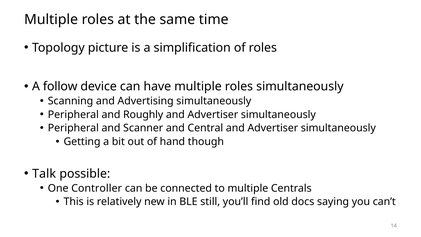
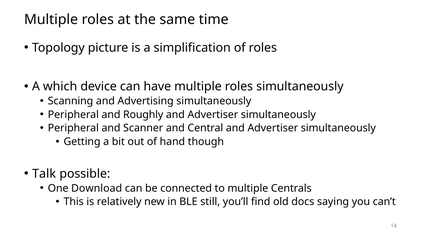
follow: follow -> which
Controller: Controller -> Download
